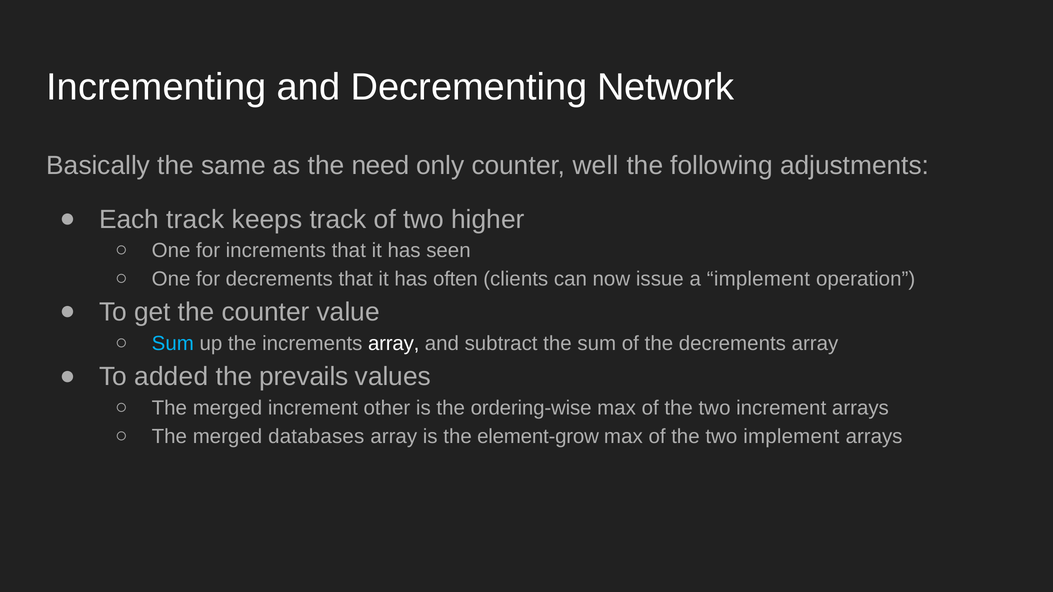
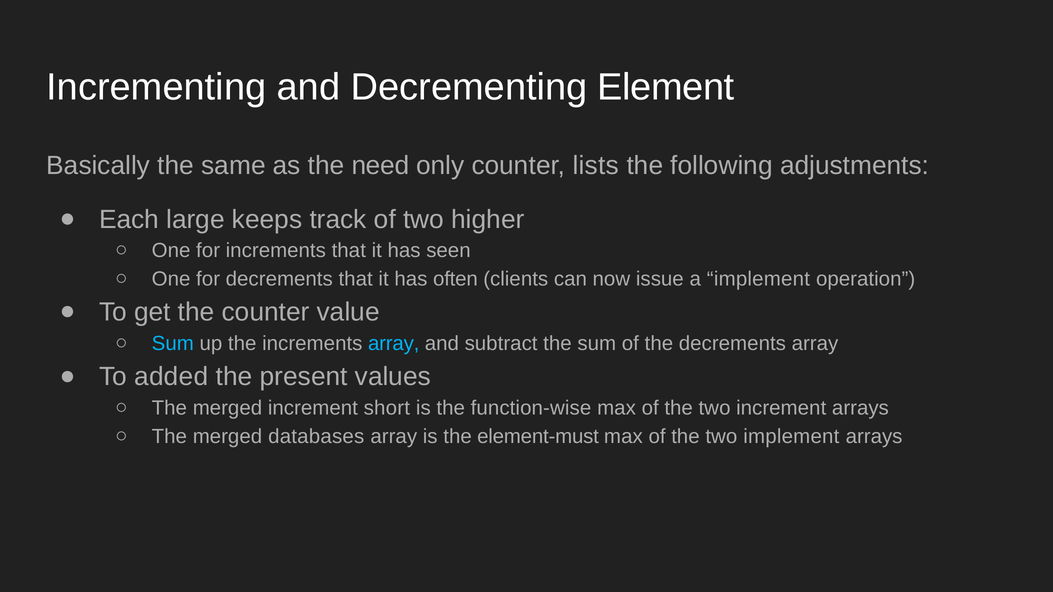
Network: Network -> Element
well: well -> lists
Each track: track -> large
array at (394, 344) colour: white -> light blue
prevails: prevails -> present
other: other -> short
ordering-wise: ordering-wise -> function-wise
element-grow: element-grow -> element-must
